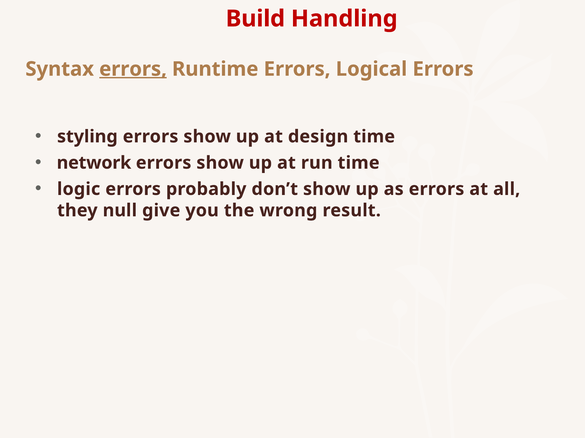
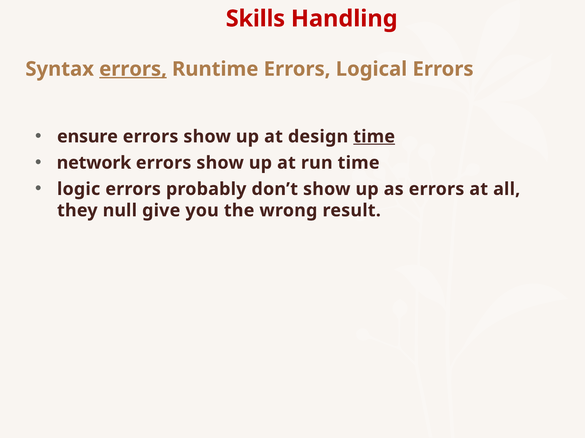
Build: Build -> Skills
styling: styling -> ensure
time at (374, 137) underline: none -> present
